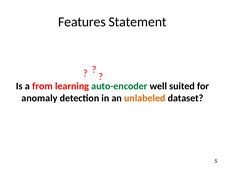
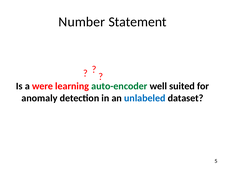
Features: Features -> Number
from: from -> were
unlabeled colour: orange -> blue
